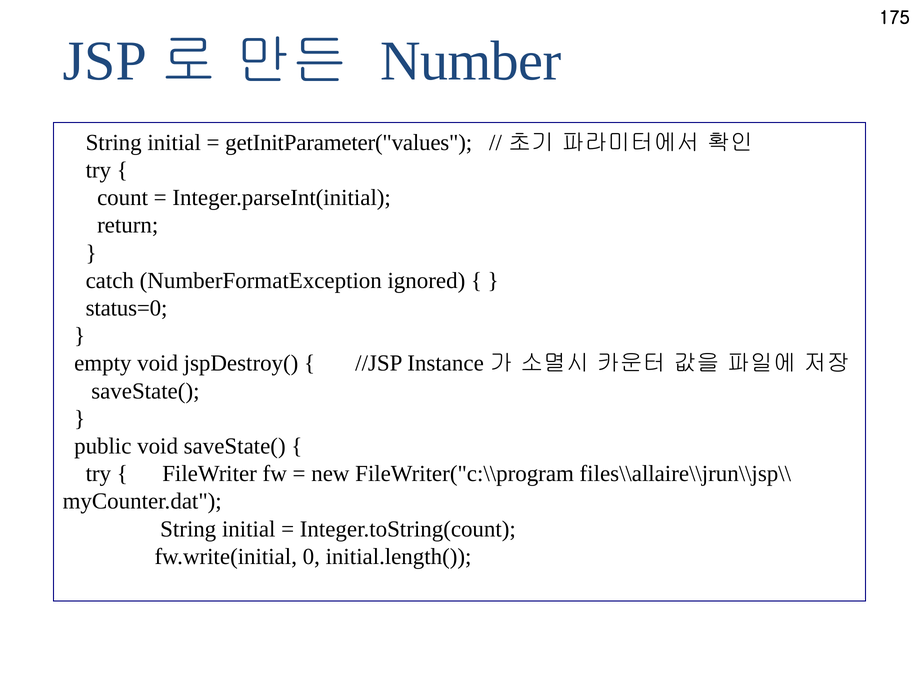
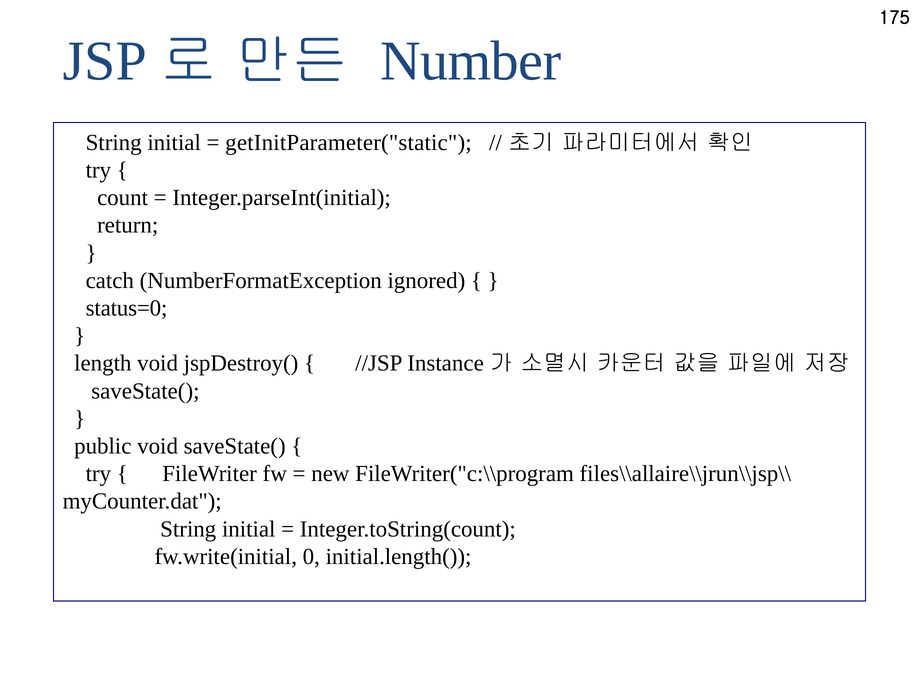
getInitParameter("values: getInitParameter("values -> getInitParameter("static
empty: empty -> length
